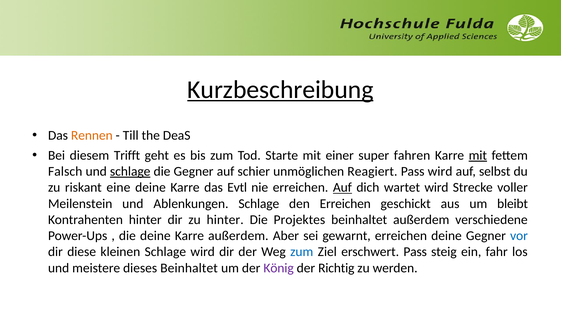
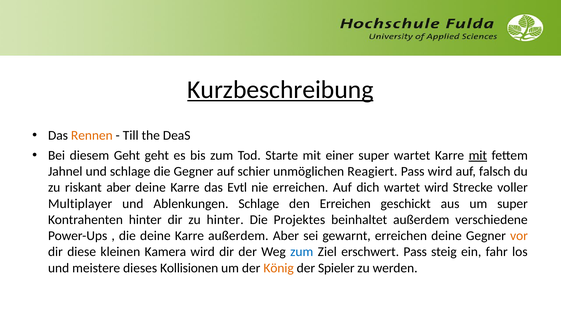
diesem Trifft: Trifft -> Geht
super fahren: fahren -> wartet
Falsch: Falsch -> Jahnel
schlage at (130, 172) underline: present -> none
selbst: selbst -> falsch
riskant eine: eine -> aber
Auf at (342, 188) underline: present -> none
Meilenstein: Meilenstein -> Multiplayer
um bleibt: bleibt -> super
vor colour: blue -> orange
kleinen Schlage: Schlage -> Kamera
dieses Beinhaltet: Beinhaltet -> Kollisionen
König colour: purple -> orange
Richtig: Richtig -> Spieler
